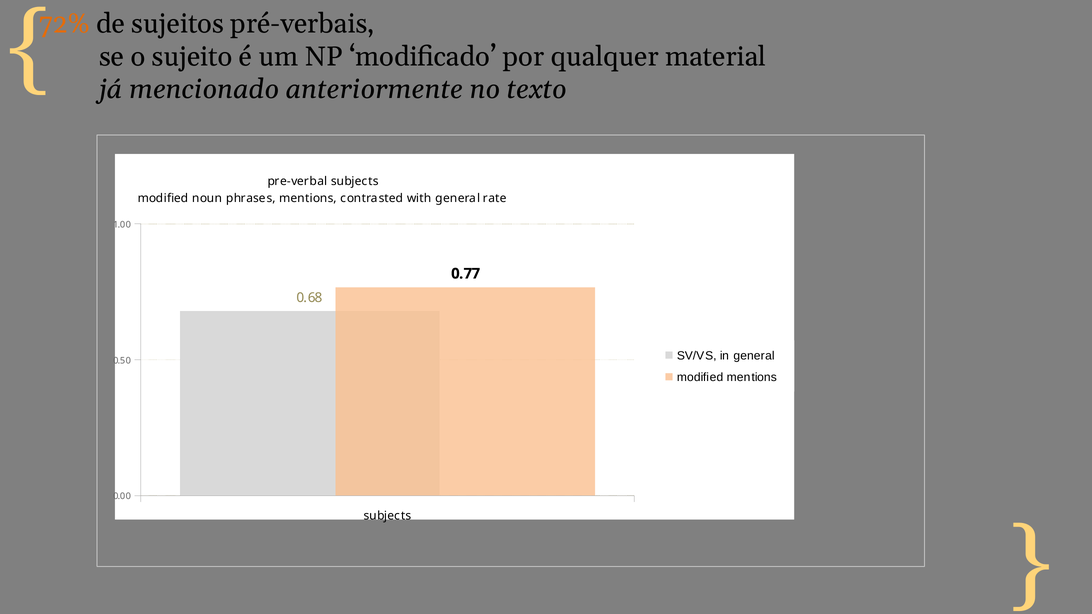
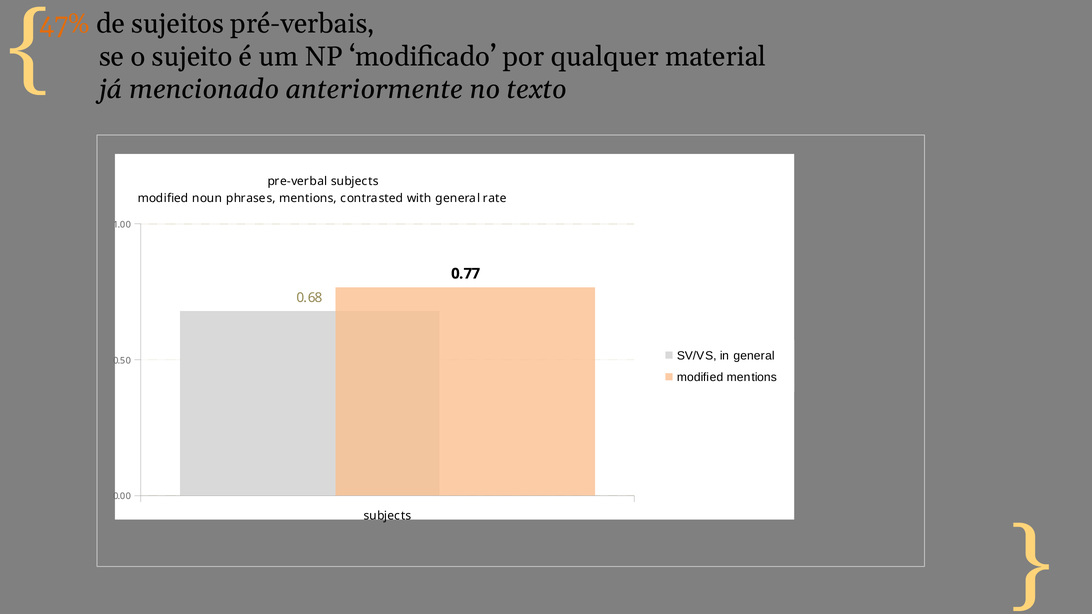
72%: 72% -> 47%
